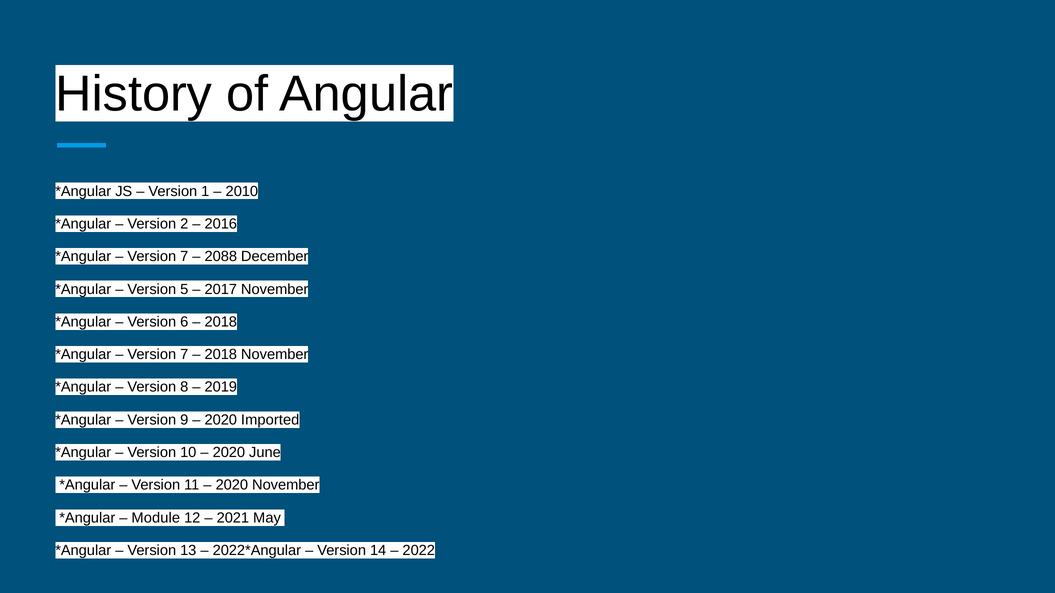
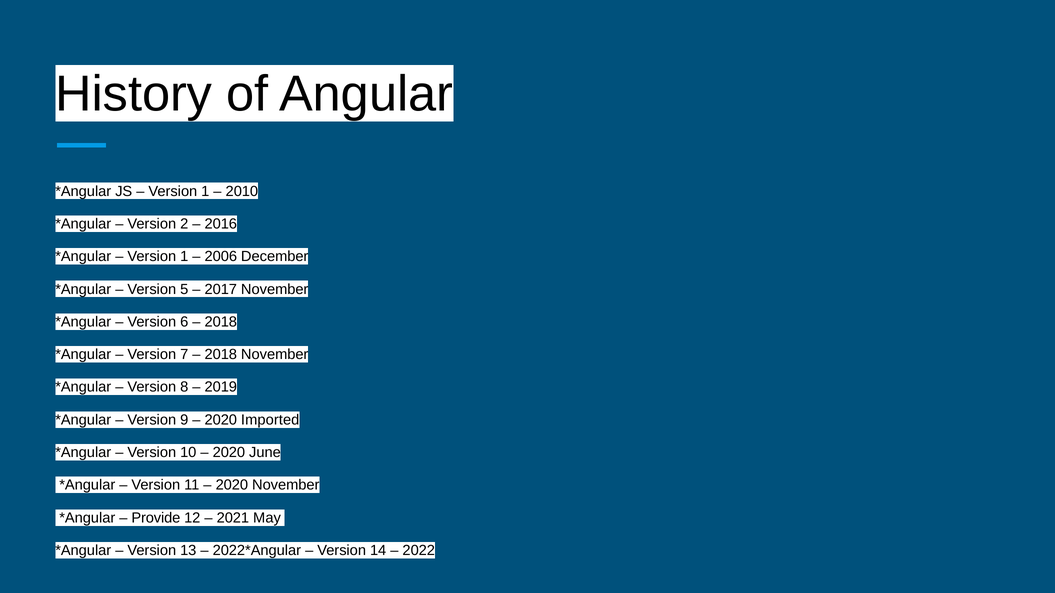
7 at (184, 257): 7 -> 1
2088: 2088 -> 2006
Module: Module -> Provide
